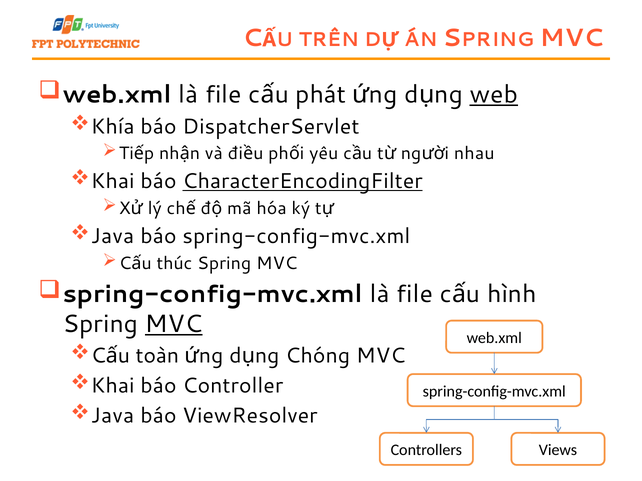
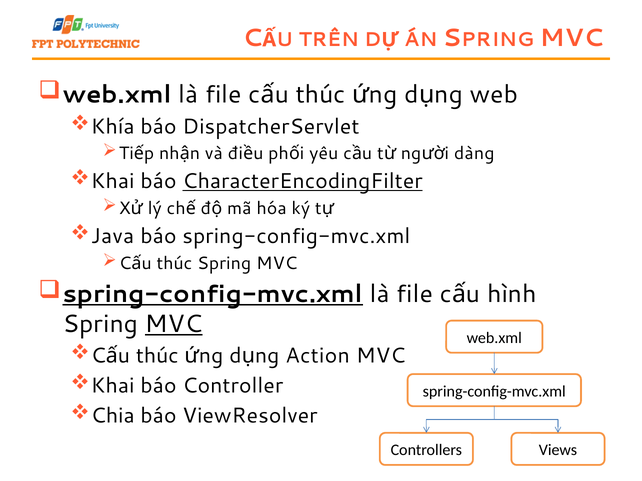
phát at (321, 95): phát -> thúc
web underline: present -> none
nhau: nhau -> dàng
spring-config-mvc.xml at (213, 295) underline: none -> present
toàn at (157, 356): toàn -> thúc
Chóng: Chóng -> Action
Java at (113, 416): Java -> Chia
